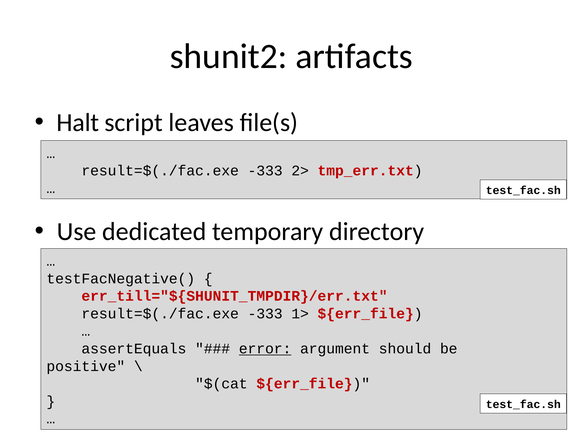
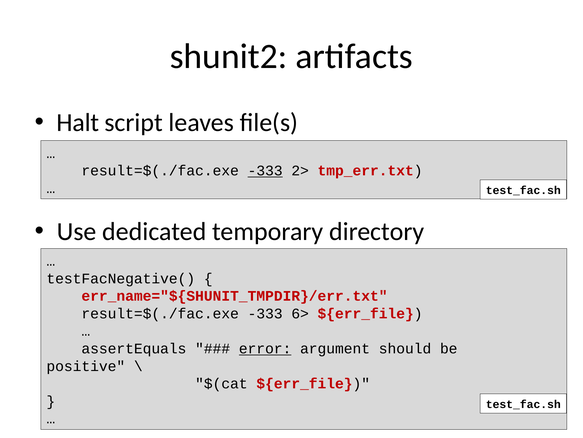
-333 at (265, 170) underline: none -> present
err_till="${SHUNIT_TMPDIR}/err.txt: err_till="${SHUNIT_TMPDIR}/err.txt -> err_name="${SHUNIT_TMPDIR}/err.txt
1>: 1> -> 6>
